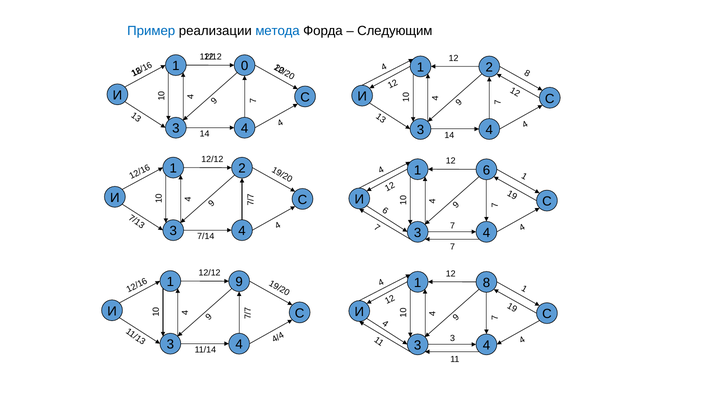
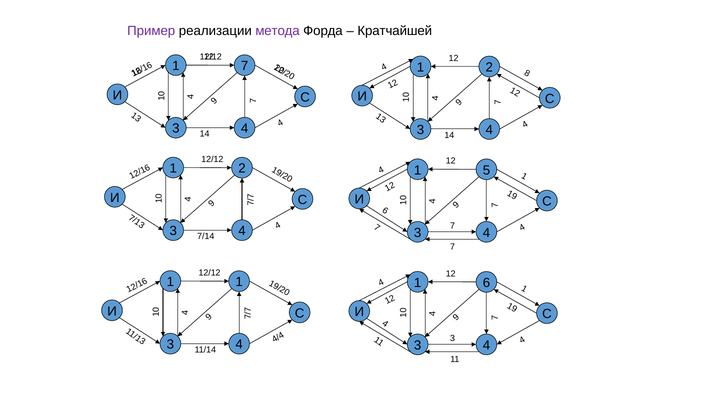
Пример colour: blue -> purple
метода colour: blue -> purple
Следующим: Следующим -> Кратчайшей
0 at (245, 66): 0 -> 7
6 at (486, 170): 6 -> 5
9 at (239, 282): 9 -> 1
8 at (486, 283): 8 -> 6
